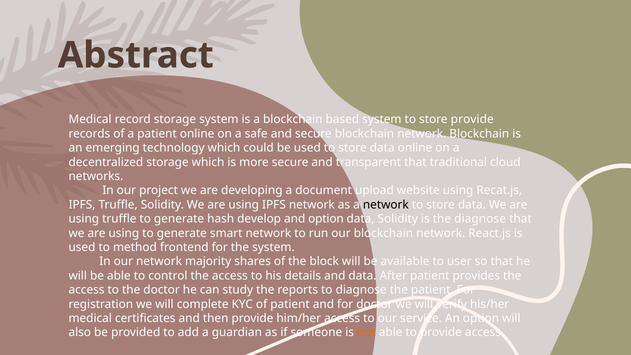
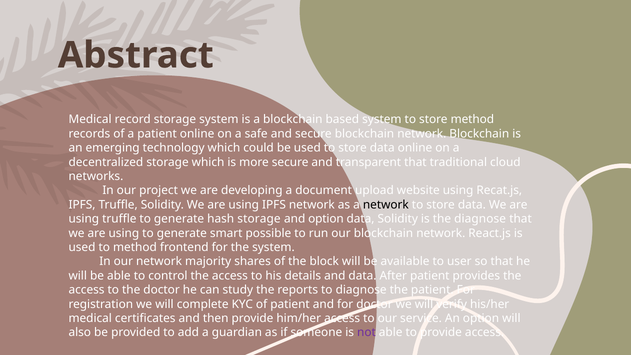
store provide: provide -> method
hash develop: develop -> storage
smart network: network -> possible
not colour: orange -> purple
